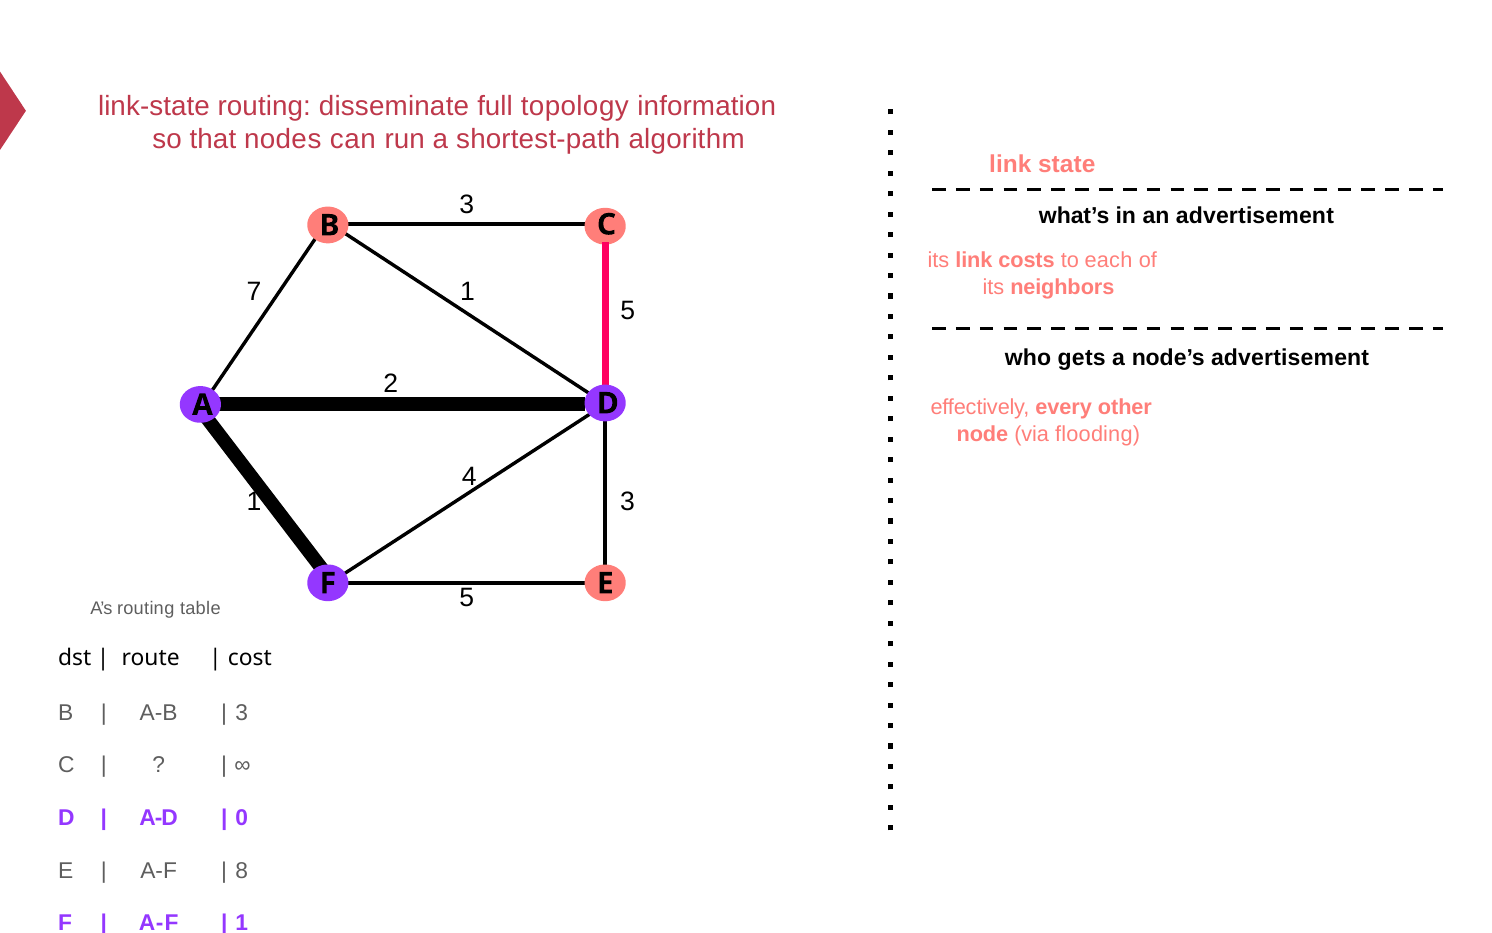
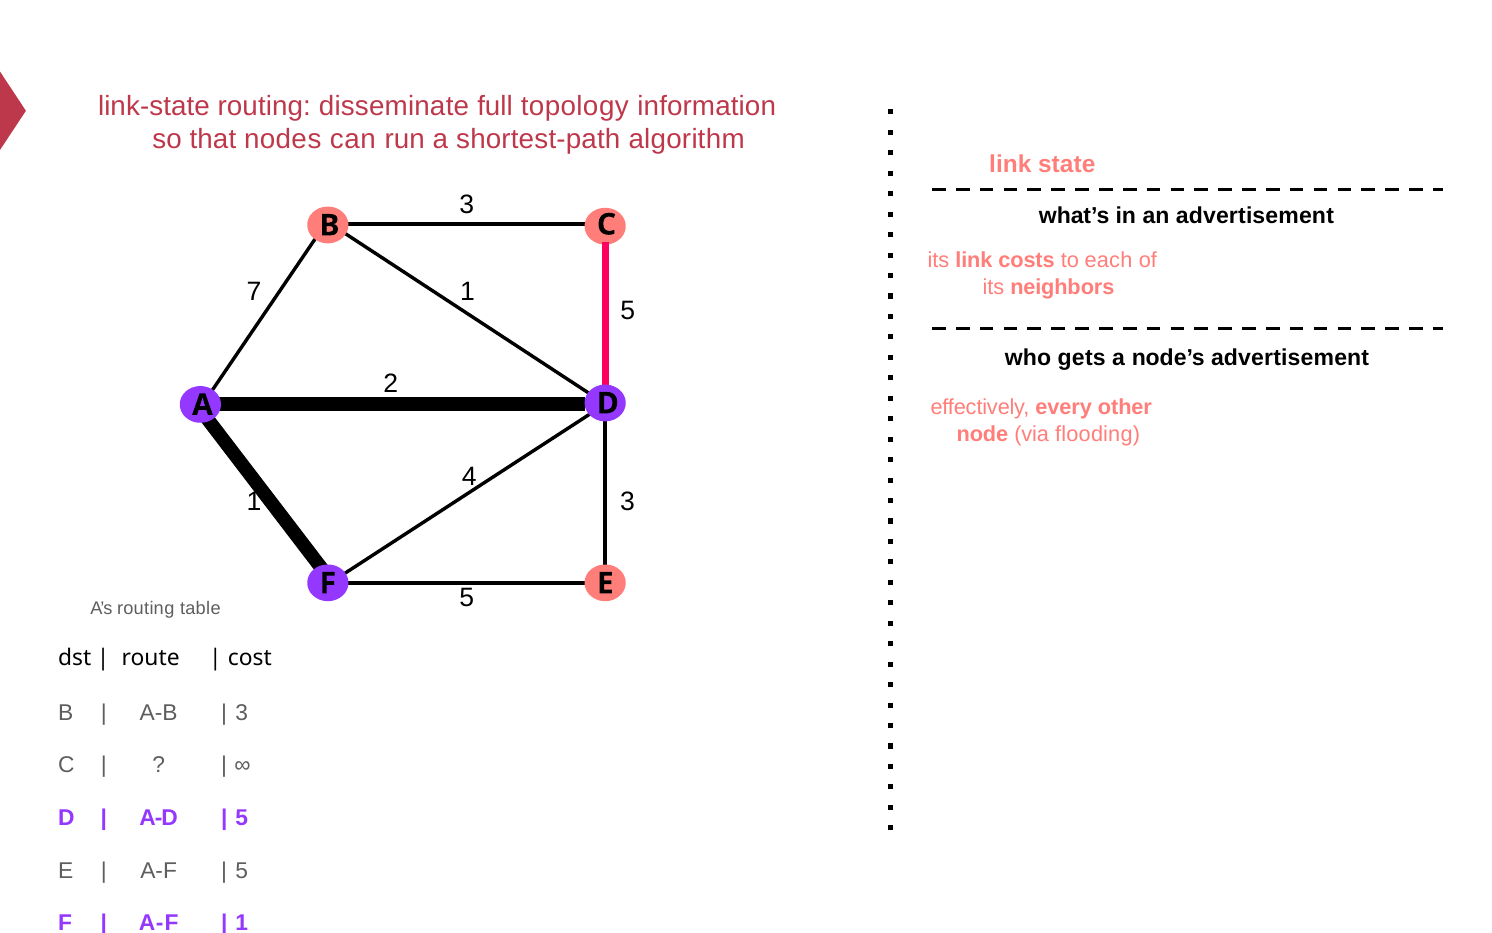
0 at (242, 817): 0 -> 5
8 at (242, 870): 8 -> 5
